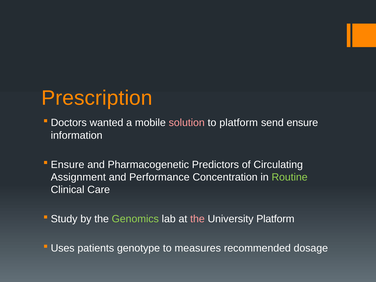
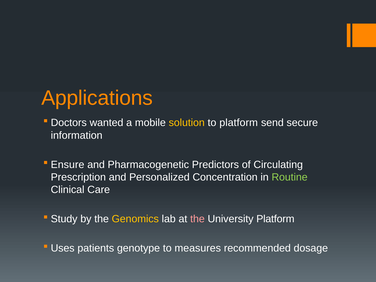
Prescription: Prescription -> Applications
solution colour: pink -> yellow
send ensure: ensure -> secure
Assignment: Assignment -> Prescription
Performance: Performance -> Personalized
Genomics colour: light green -> yellow
